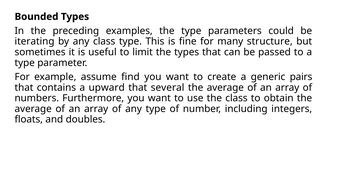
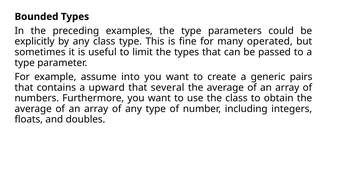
iterating: iterating -> explicitly
structure: structure -> operated
find: find -> into
